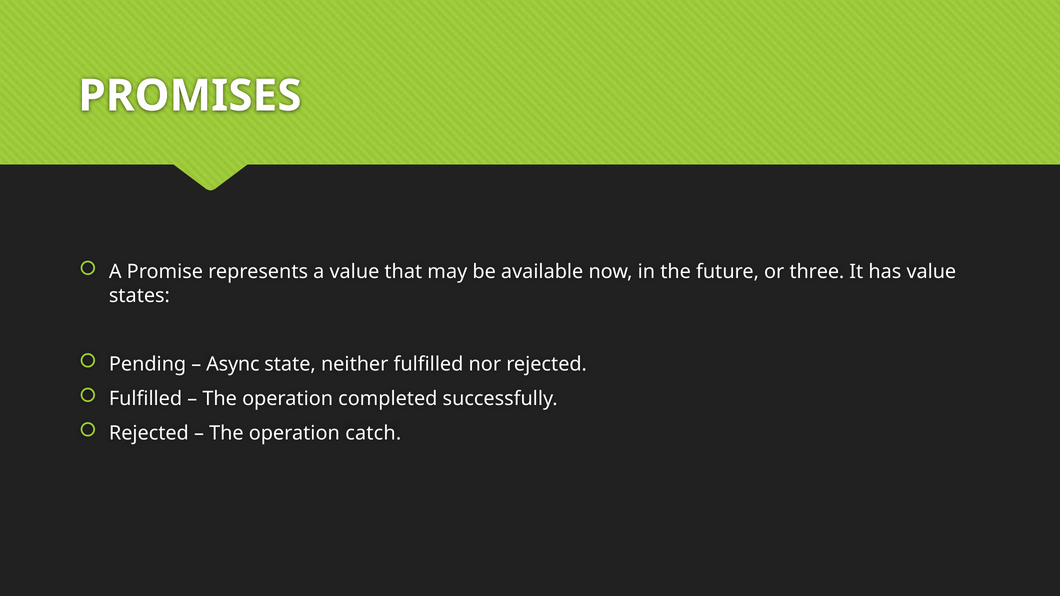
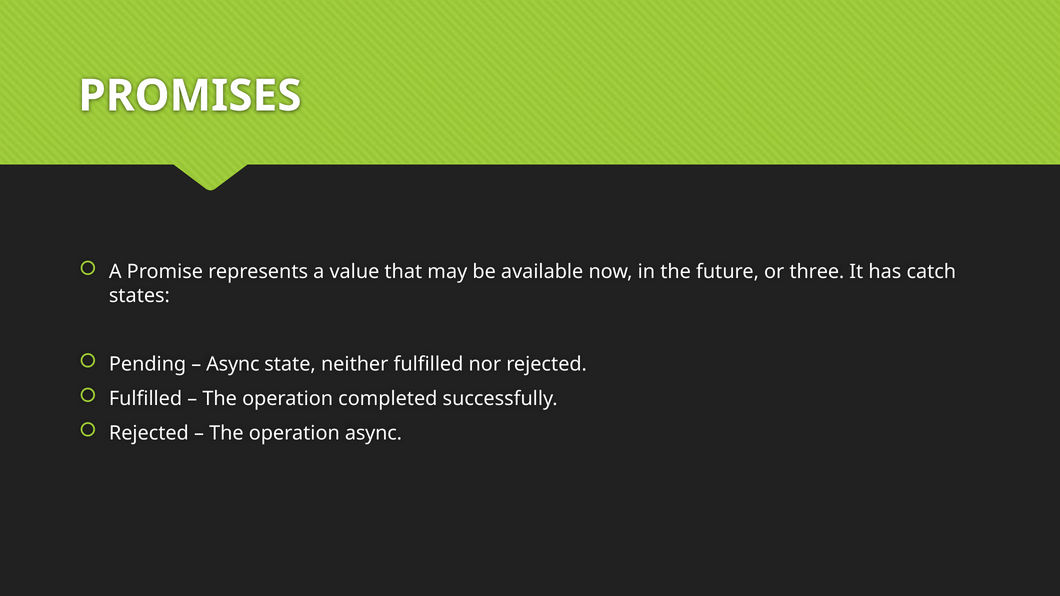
has value: value -> catch
operation catch: catch -> async
